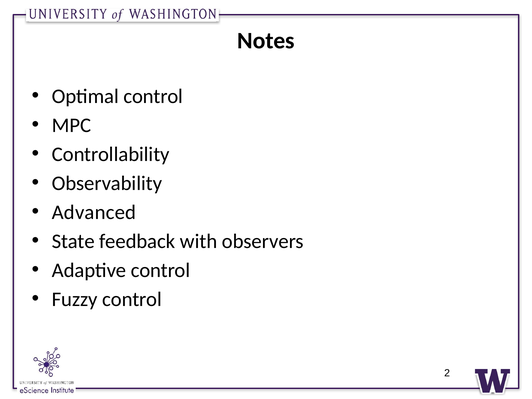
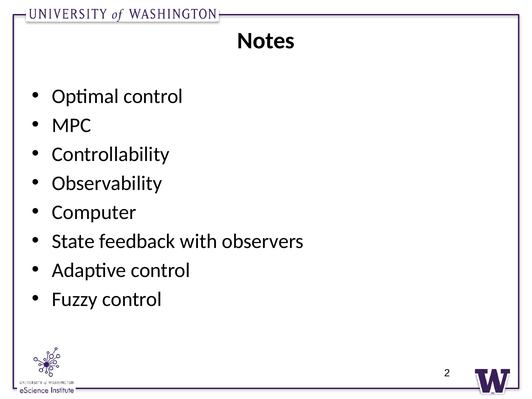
Advanced: Advanced -> Computer
